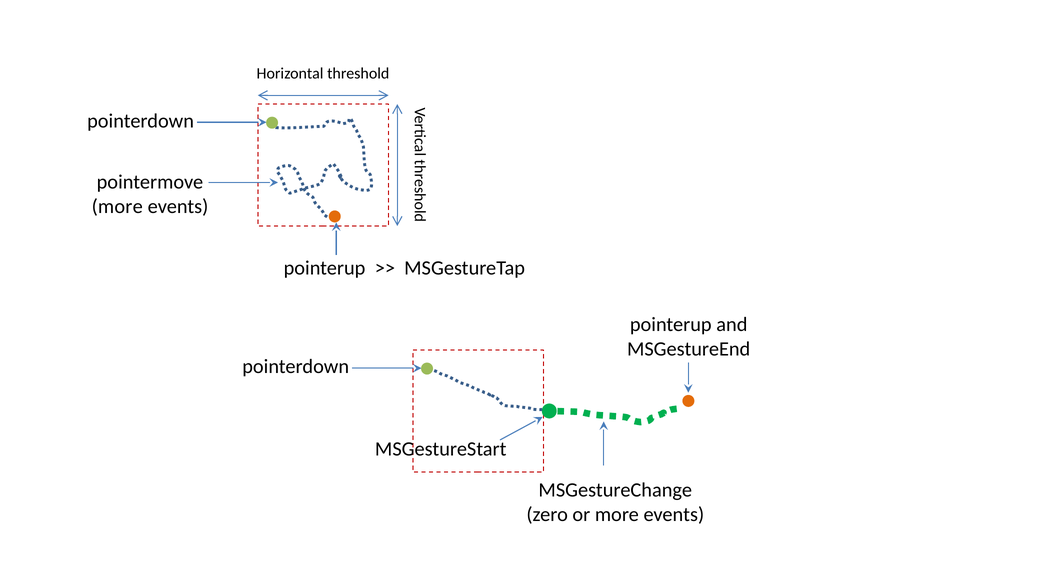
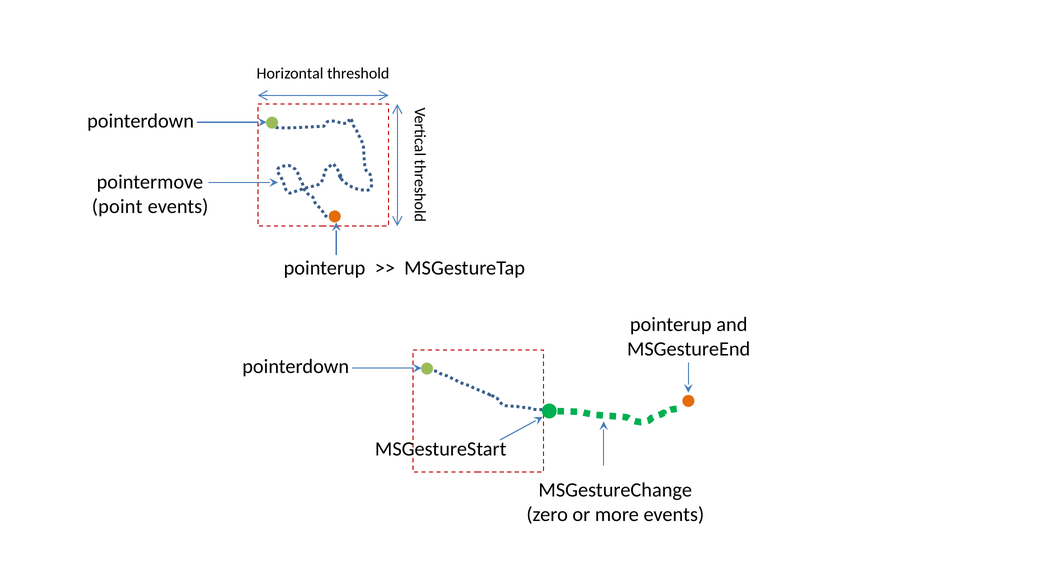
more at (117, 207): more -> point
